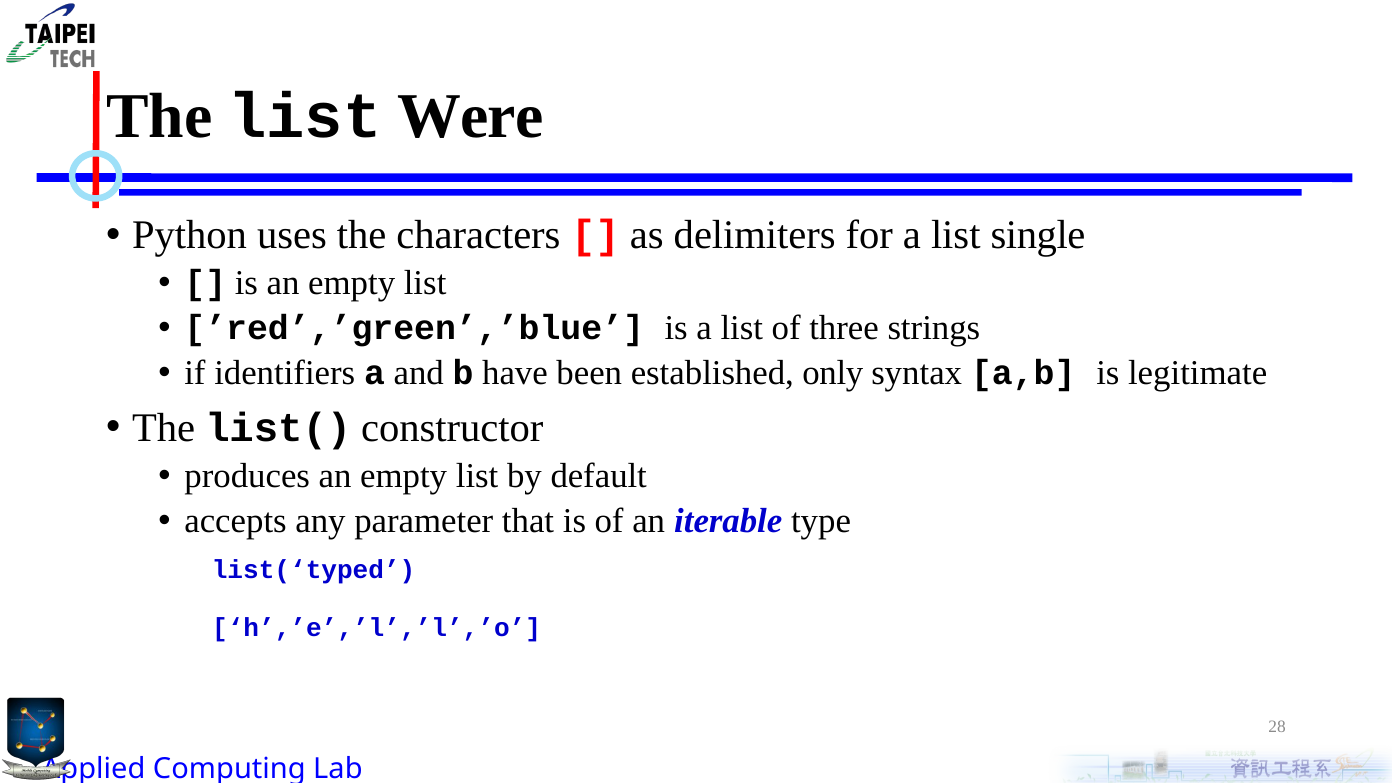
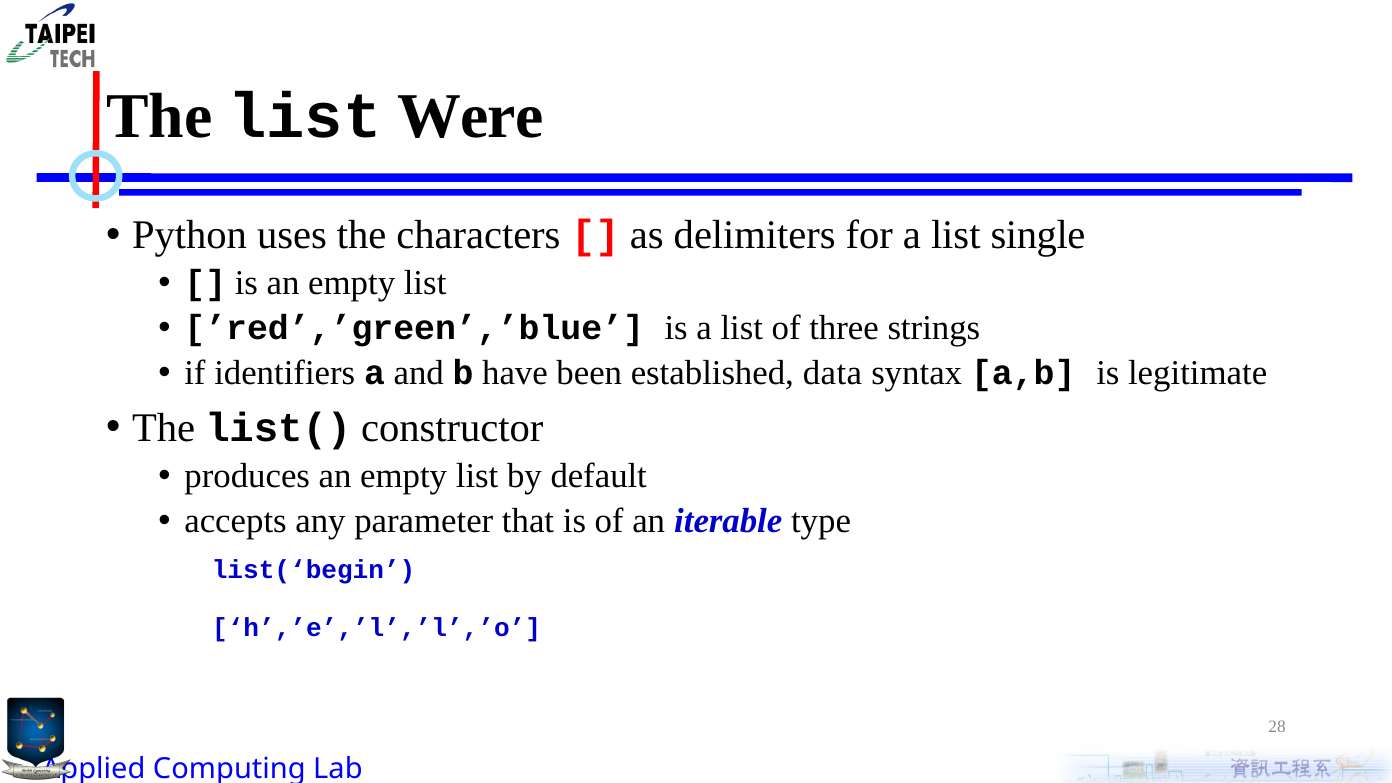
only: only -> data
list(‘typed: list(‘typed -> list(‘begin
